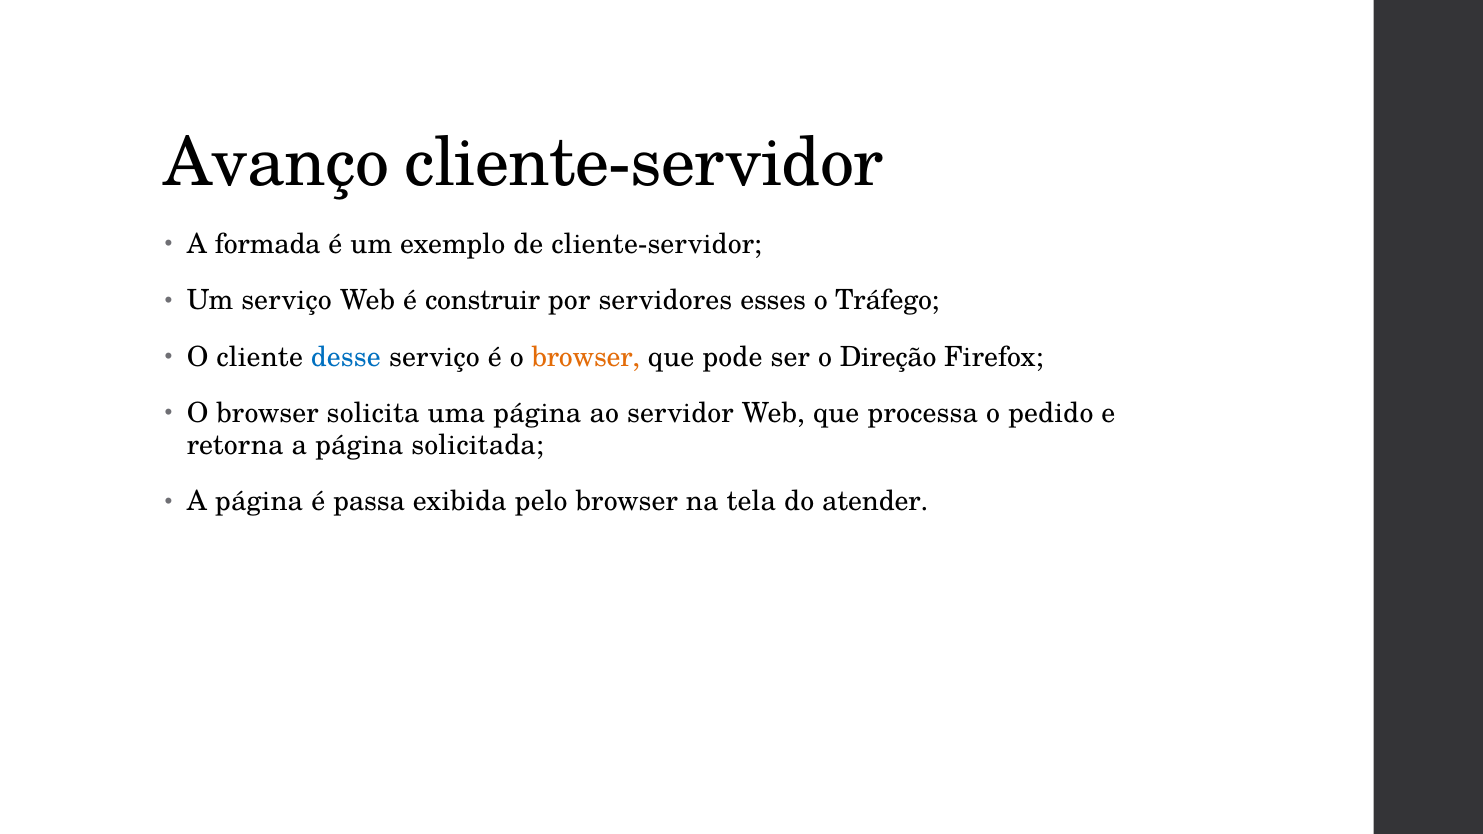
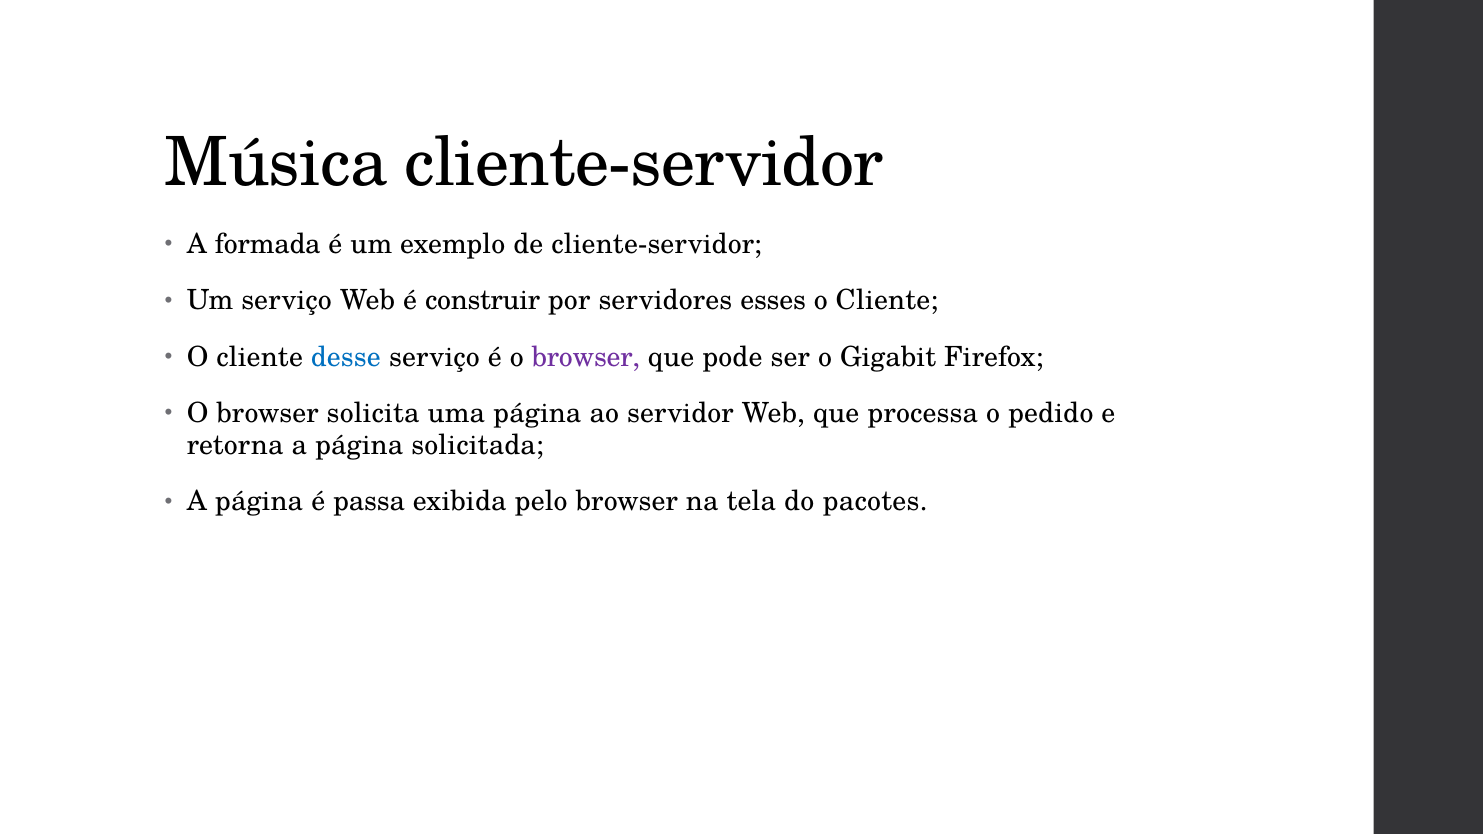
Avanço: Avanço -> Música
Tráfego at (887, 301): Tráfego -> Cliente
browser at (586, 357) colour: orange -> purple
Direção: Direção -> Gigabit
atender: atender -> pacotes
